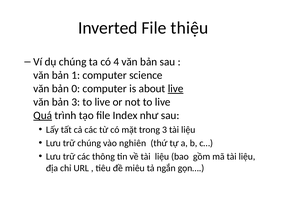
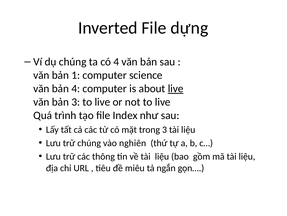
thiệu: thiệu -> dựng
bản 0: 0 -> 4
Quá underline: present -> none
